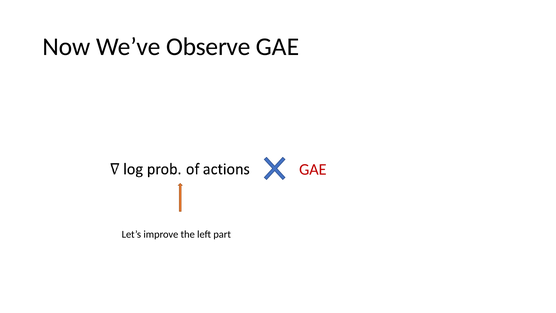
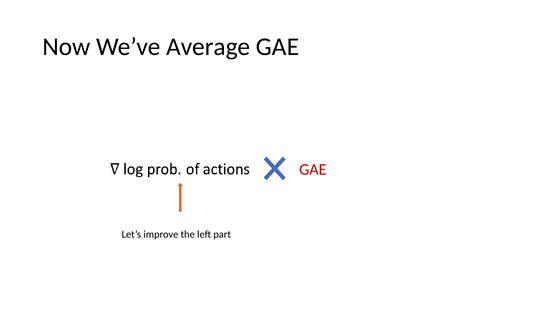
Observe: Observe -> Average
